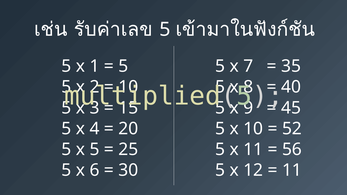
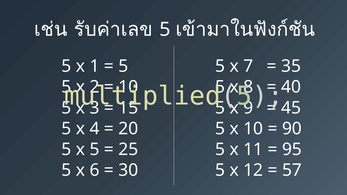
52: 52 -> 90
56: 56 -> 95
11 at (292, 170): 11 -> 57
